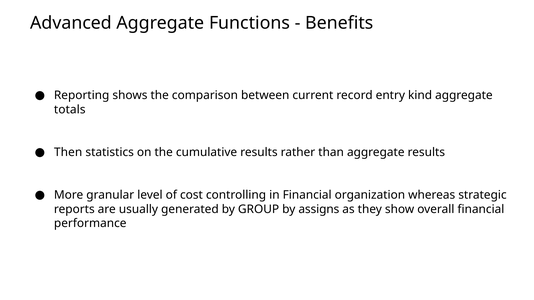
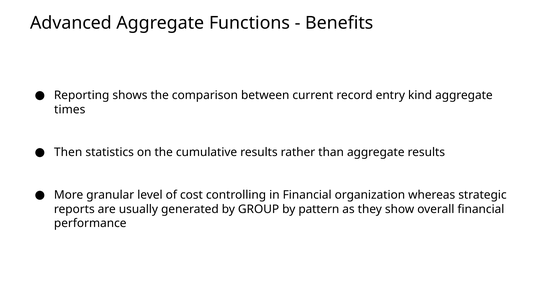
totals: totals -> times
assigns: assigns -> pattern
